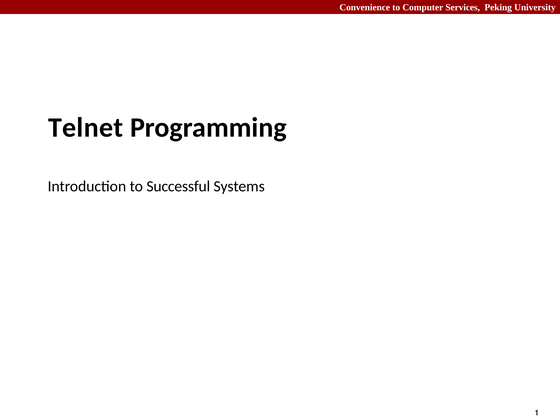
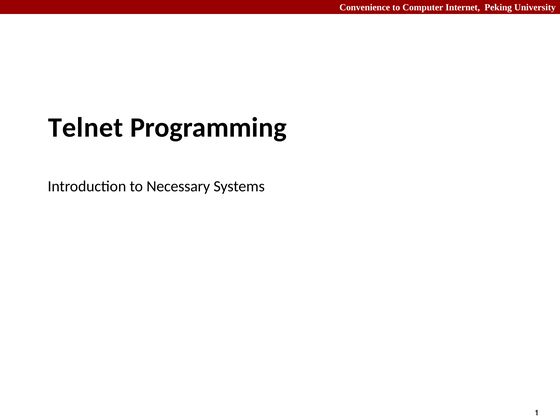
Services: Services -> Internet
Successful: Successful -> Necessary
